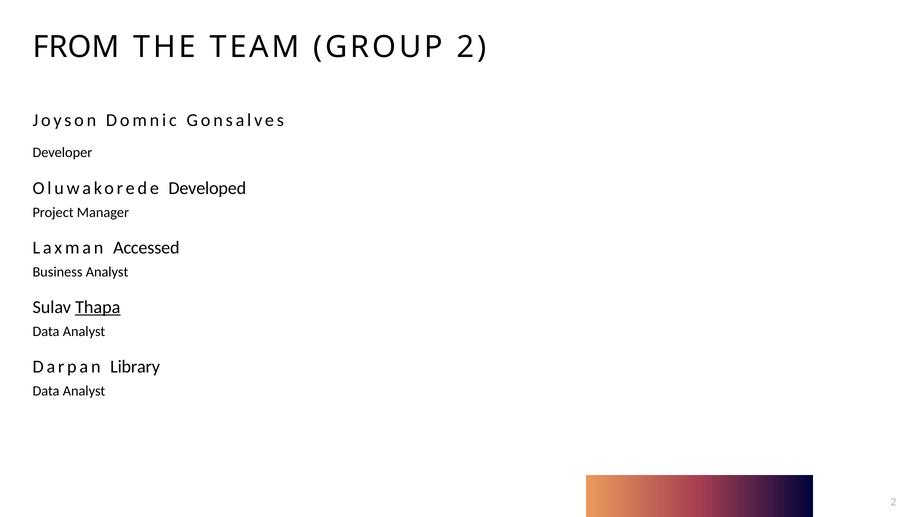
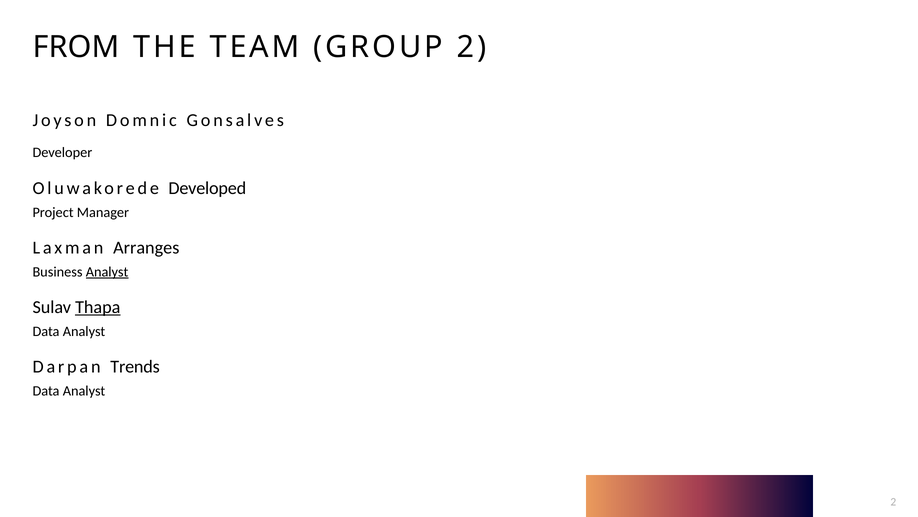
Accessed: Accessed -> Arranges
Analyst at (107, 271) underline: none -> present
Library: Library -> Trends
